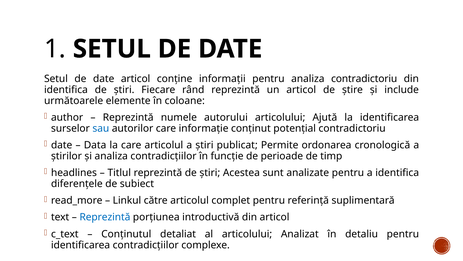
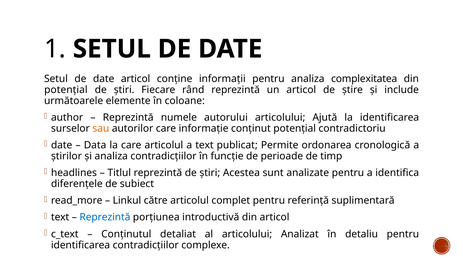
analiza contradictoriu: contradictoriu -> complexitatea
identifica at (66, 89): identifica -> potențial
sau colour: blue -> orange
a știri: știri -> text
